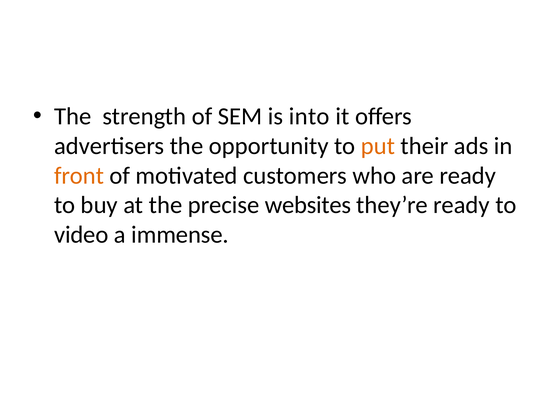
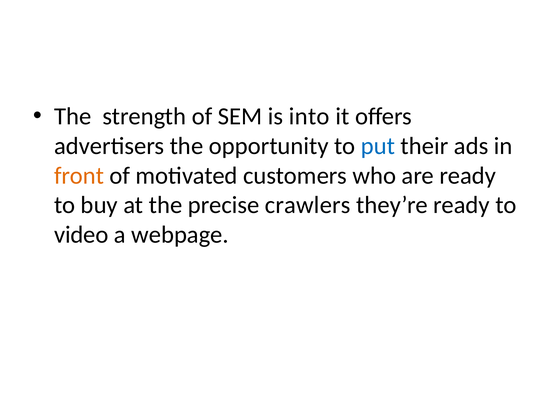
put colour: orange -> blue
websites: websites -> crawlers
immense: immense -> webpage
